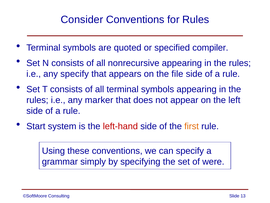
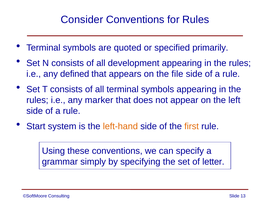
compiler: compiler -> primarily
nonrecursive: nonrecursive -> development
any specify: specify -> defined
left-hand colour: red -> orange
were: were -> letter
